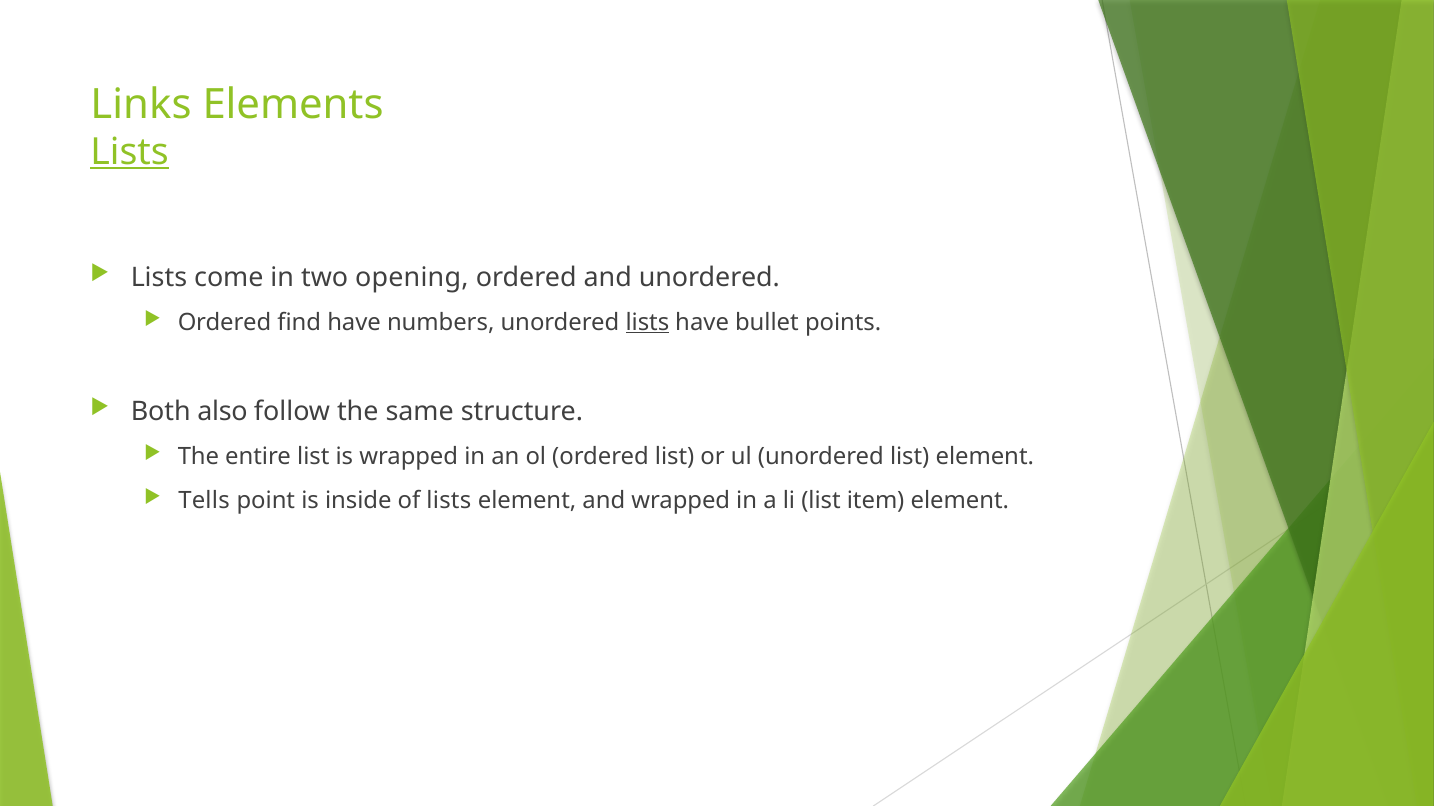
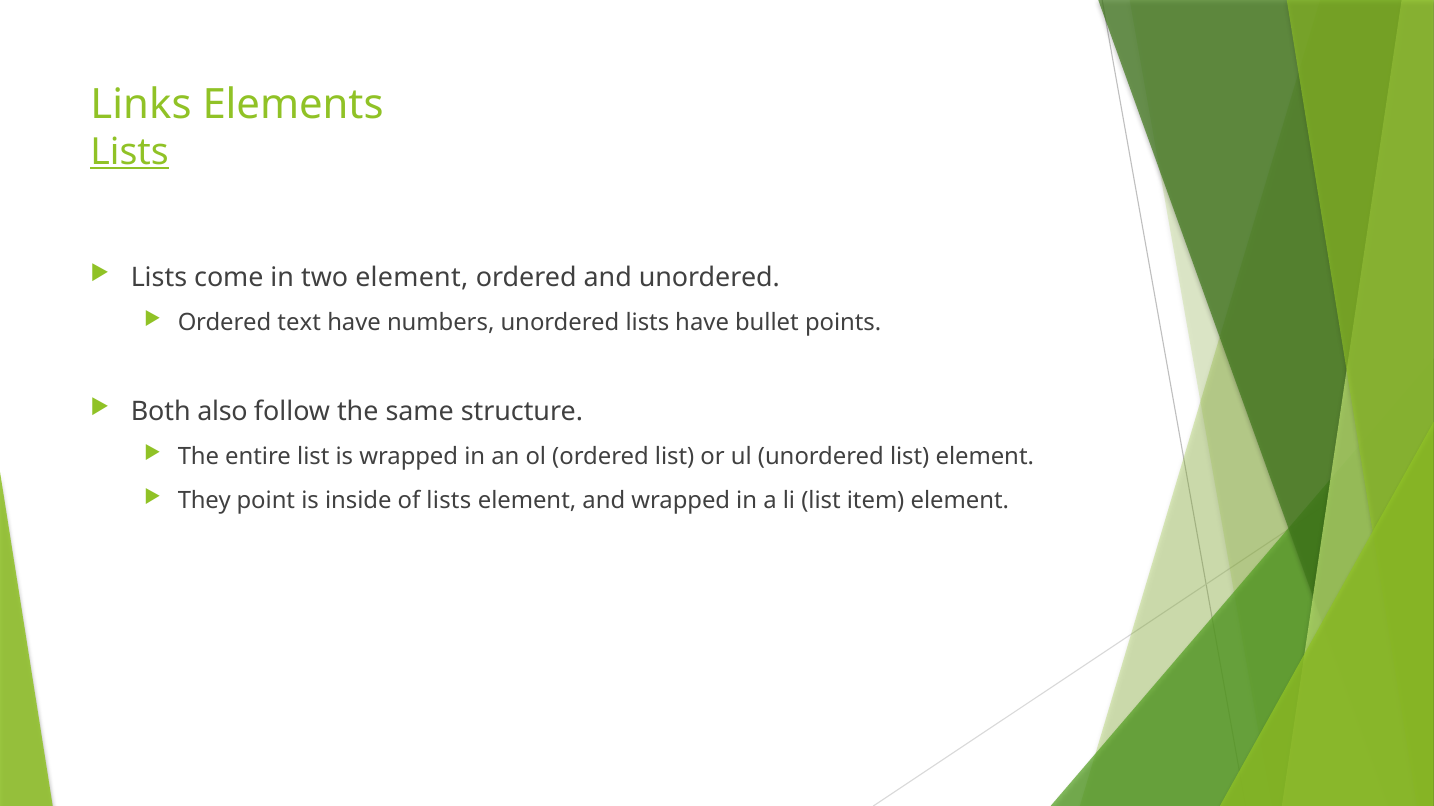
two opening: opening -> element
find: find -> text
lists at (647, 323) underline: present -> none
Tells: Tells -> They
